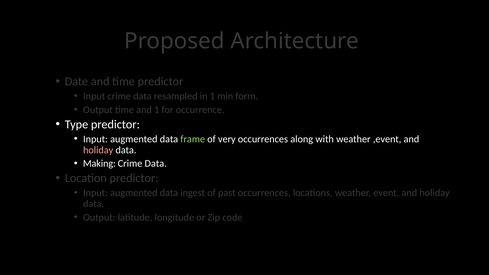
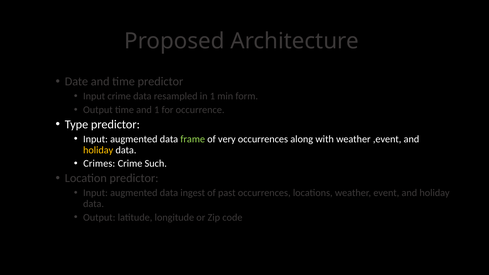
holiday at (98, 150) colour: pink -> yellow
Making: Making -> Crimes
Data at (156, 164): Data -> Such
